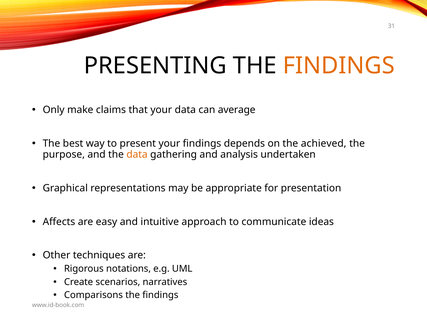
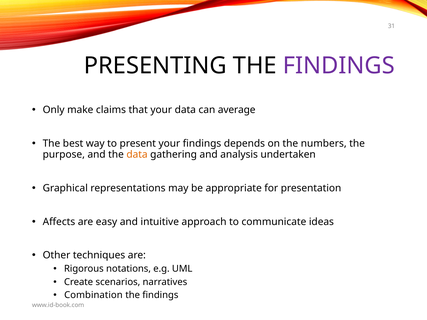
FINDINGS at (339, 66) colour: orange -> purple
achieved: achieved -> numbers
Comparisons: Comparisons -> Combination
